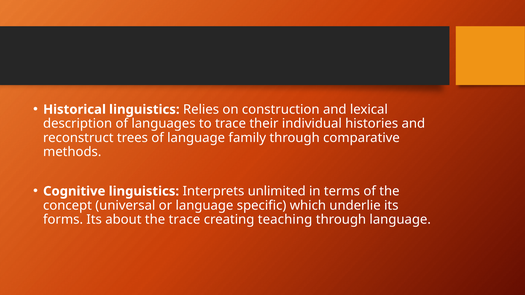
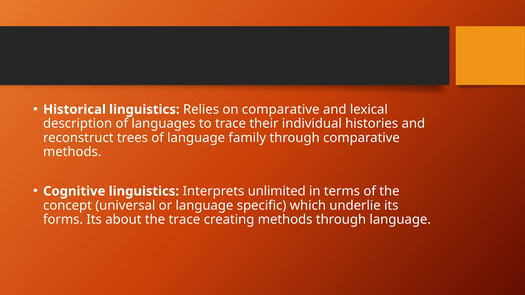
on construction: construction -> comparative
creating teaching: teaching -> methods
